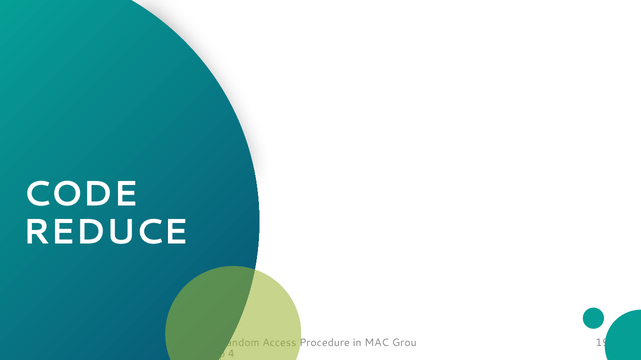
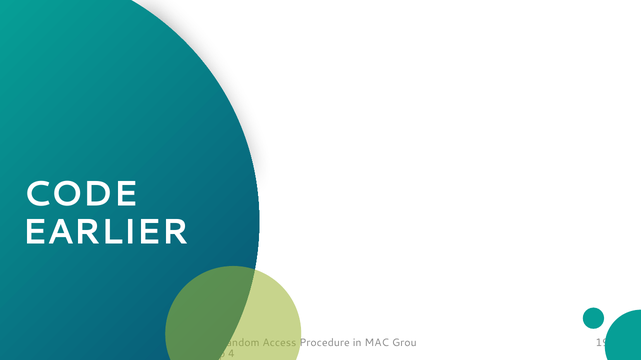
REDUCE: REDUCE -> EARLIER
